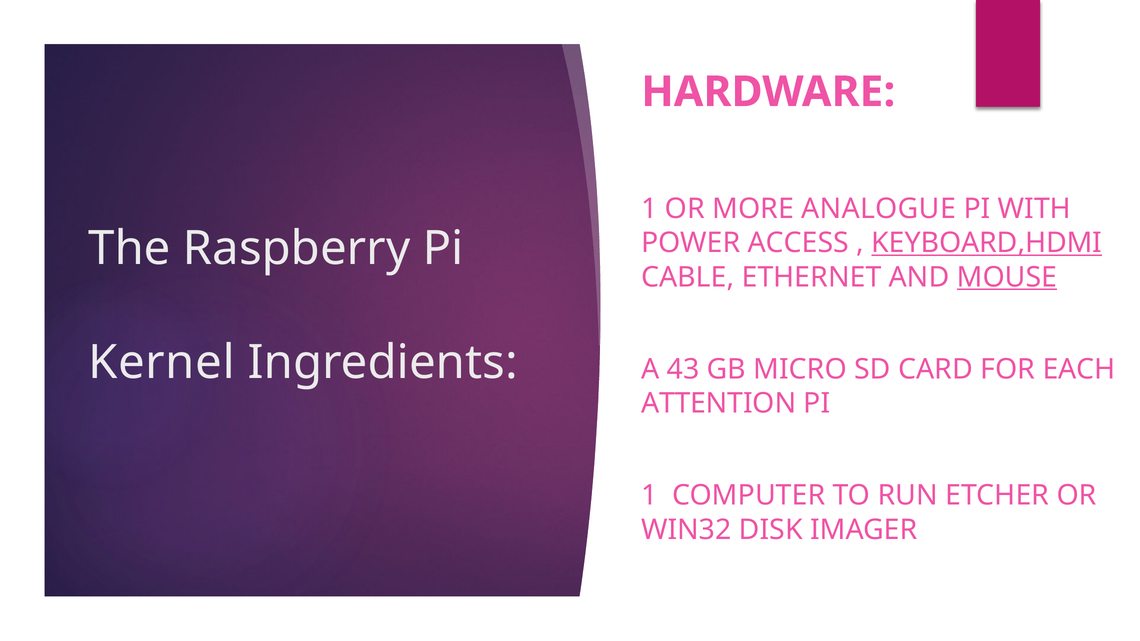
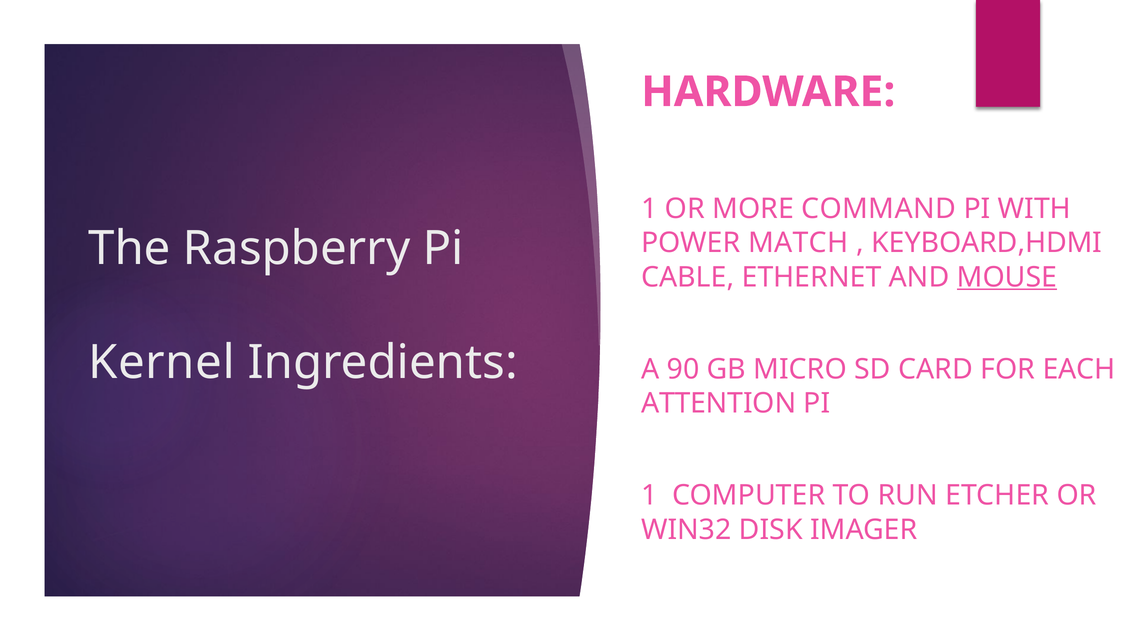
ANALOGUE: ANALOGUE -> COMMAND
ACCESS: ACCESS -> MATCH
KEYBOARD,HDMI underline: present -> none
43: 43 -> 90
